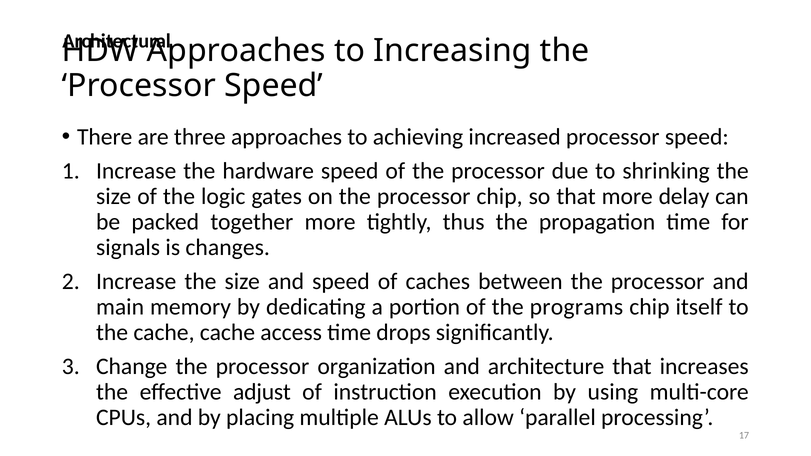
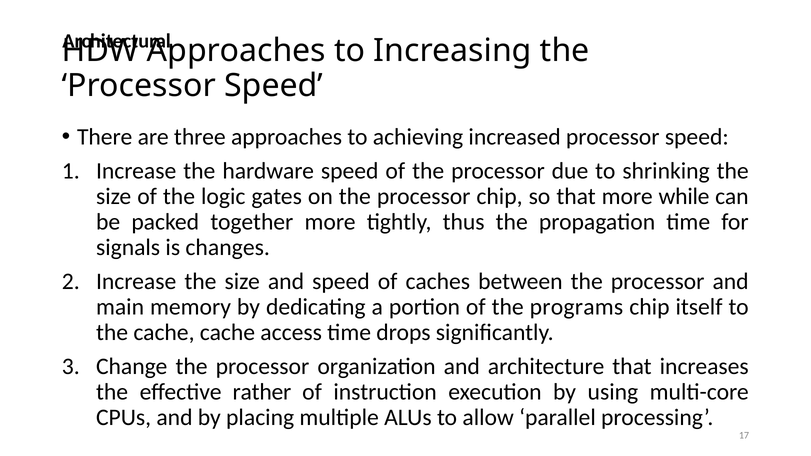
delay: delay -> while
adjust: adjust -> rather
